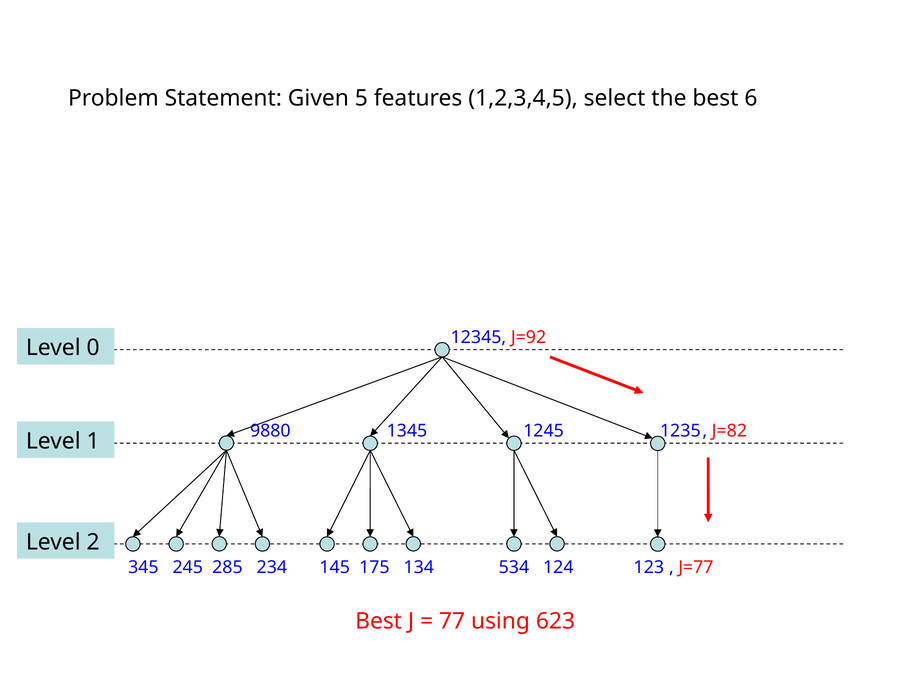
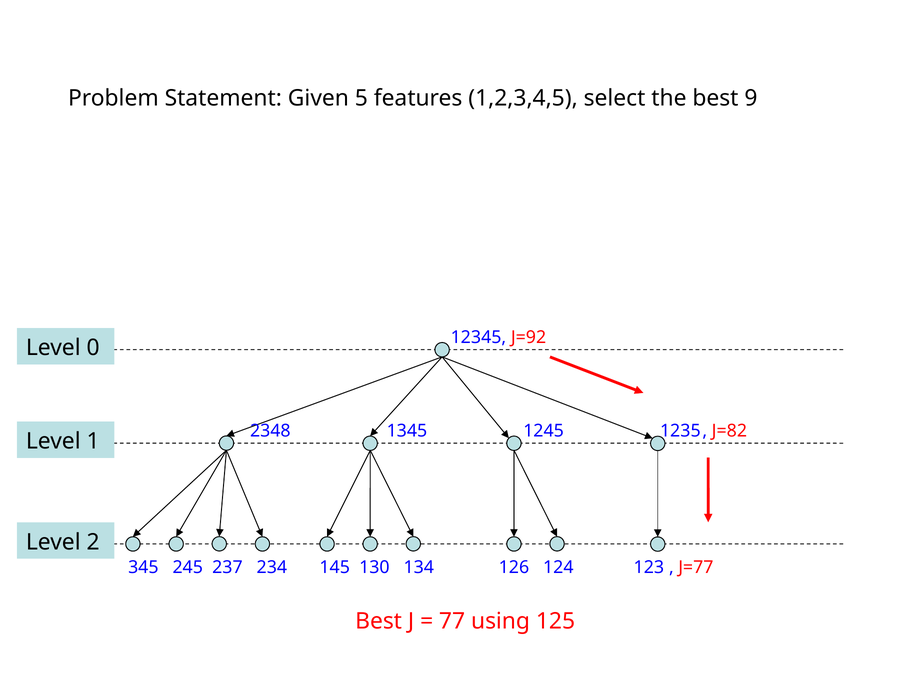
6: 6 -> 9
9880: 9880 -> 2348
285: 285 -> 237
175: 175 -> 130
534: 534 -> 126
623: 623 -> 125
